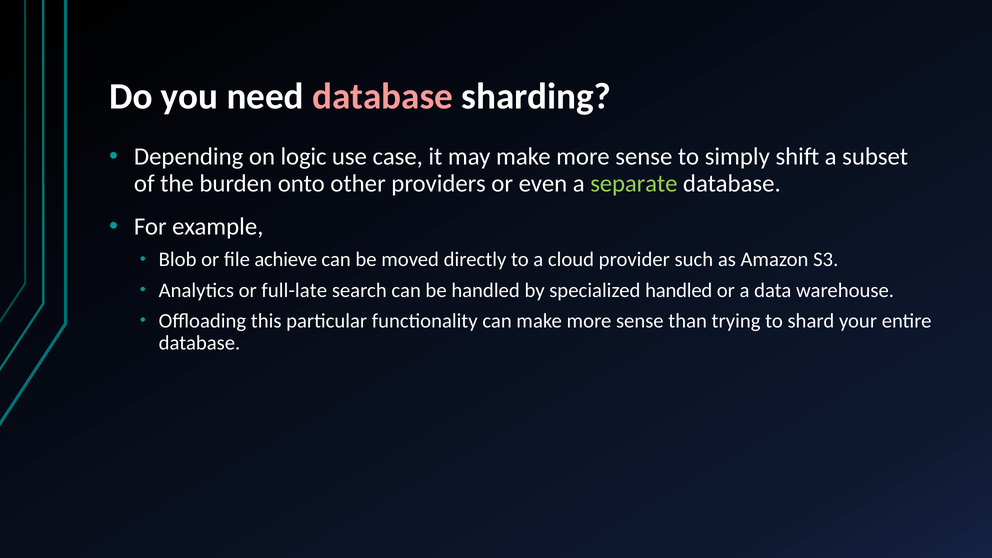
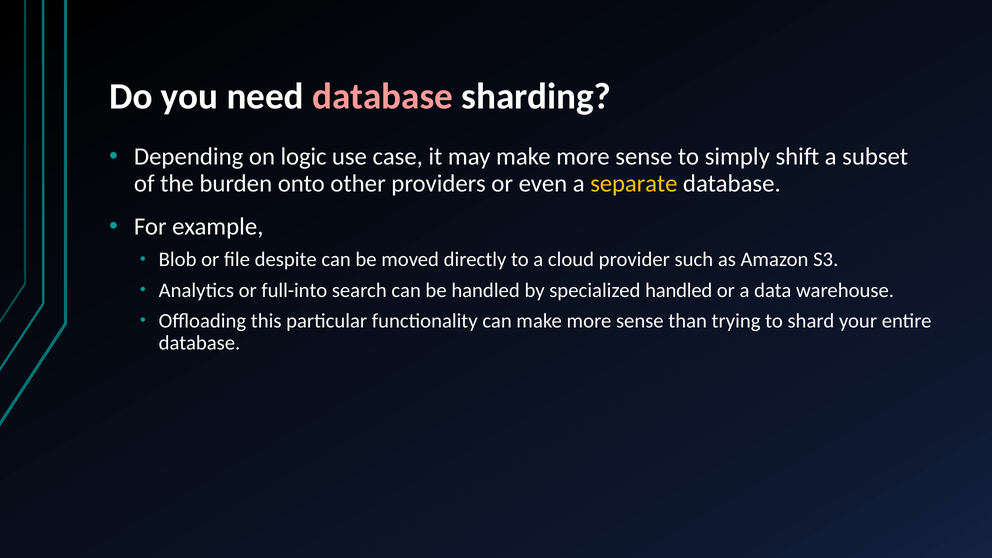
separate colour: light green -> yellow
achieve: achieve -> despite
full-late: full-late -> full-into
